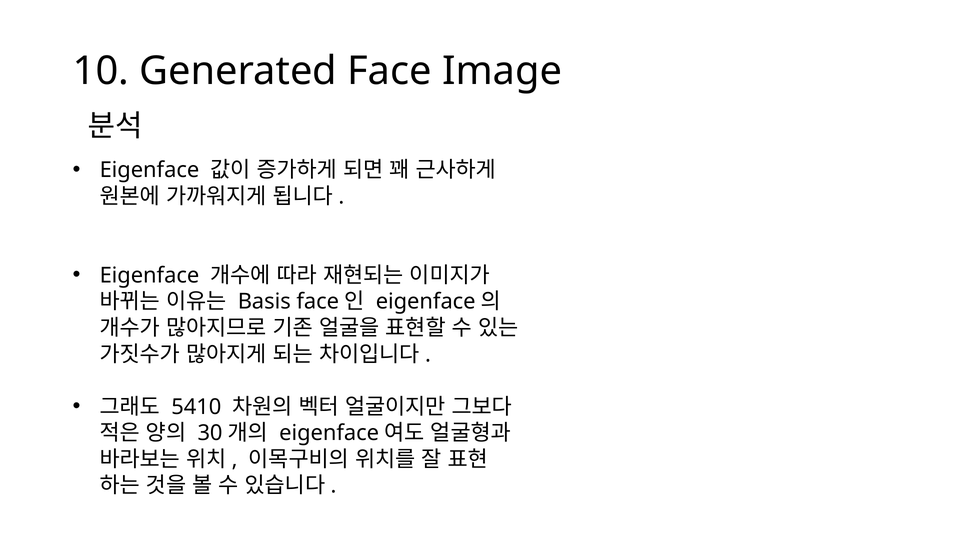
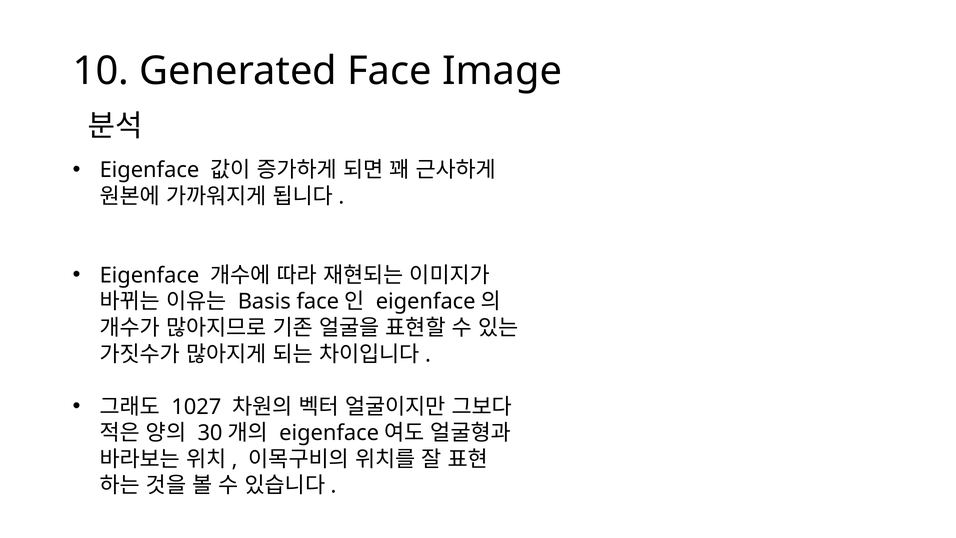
5410: 5410 -> 1027
